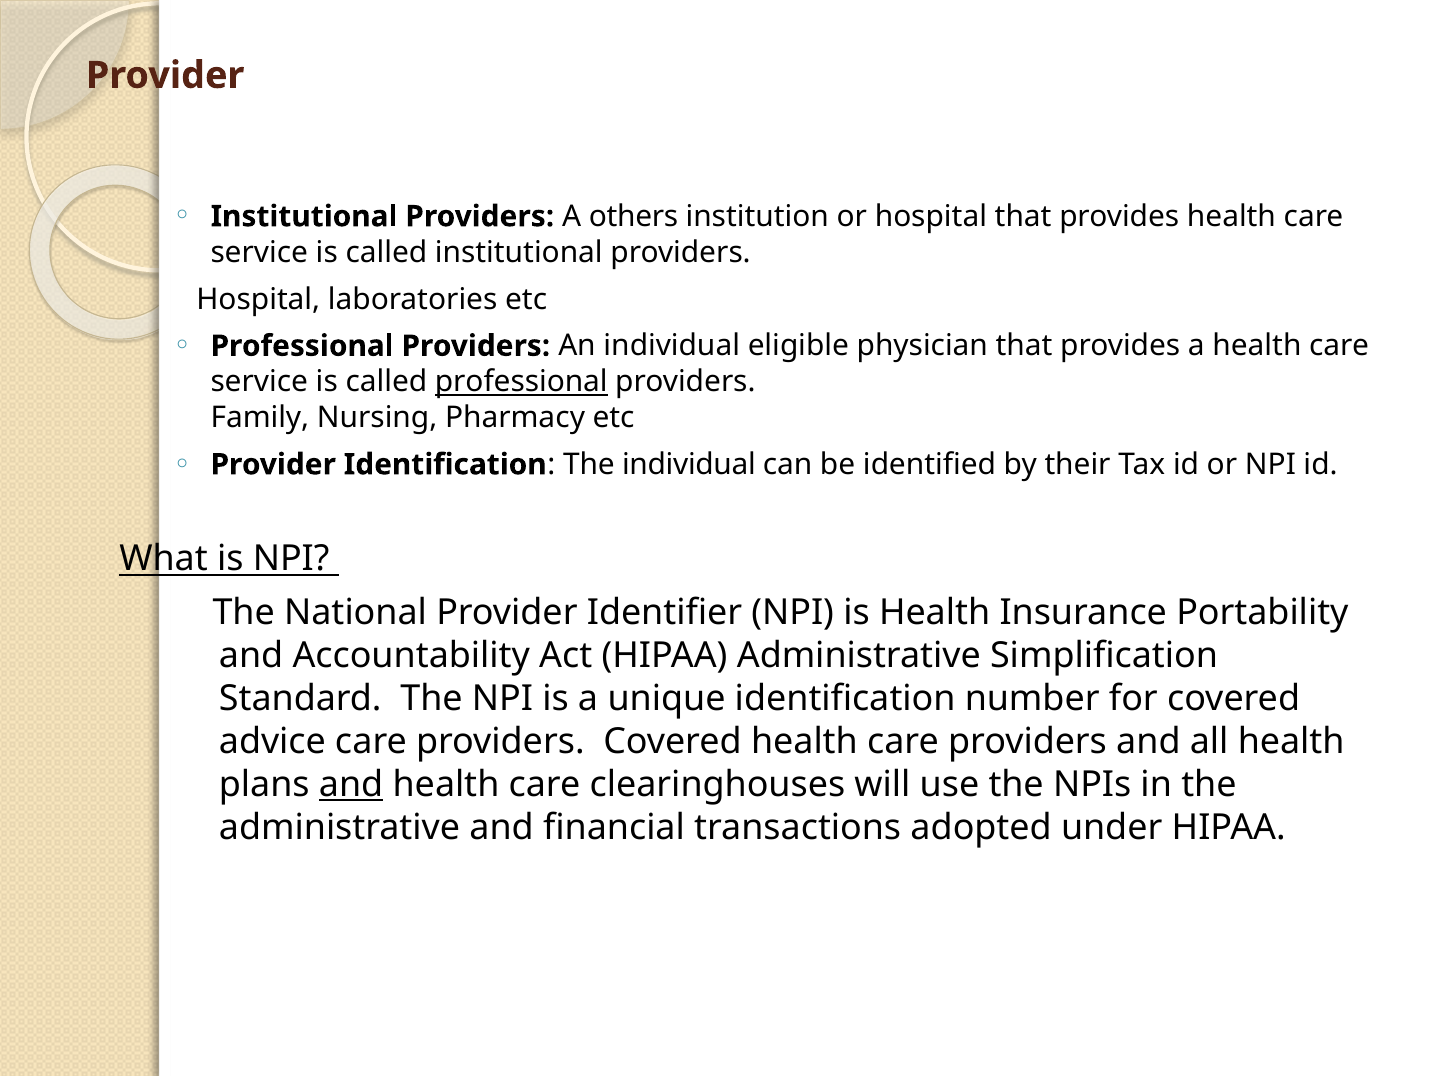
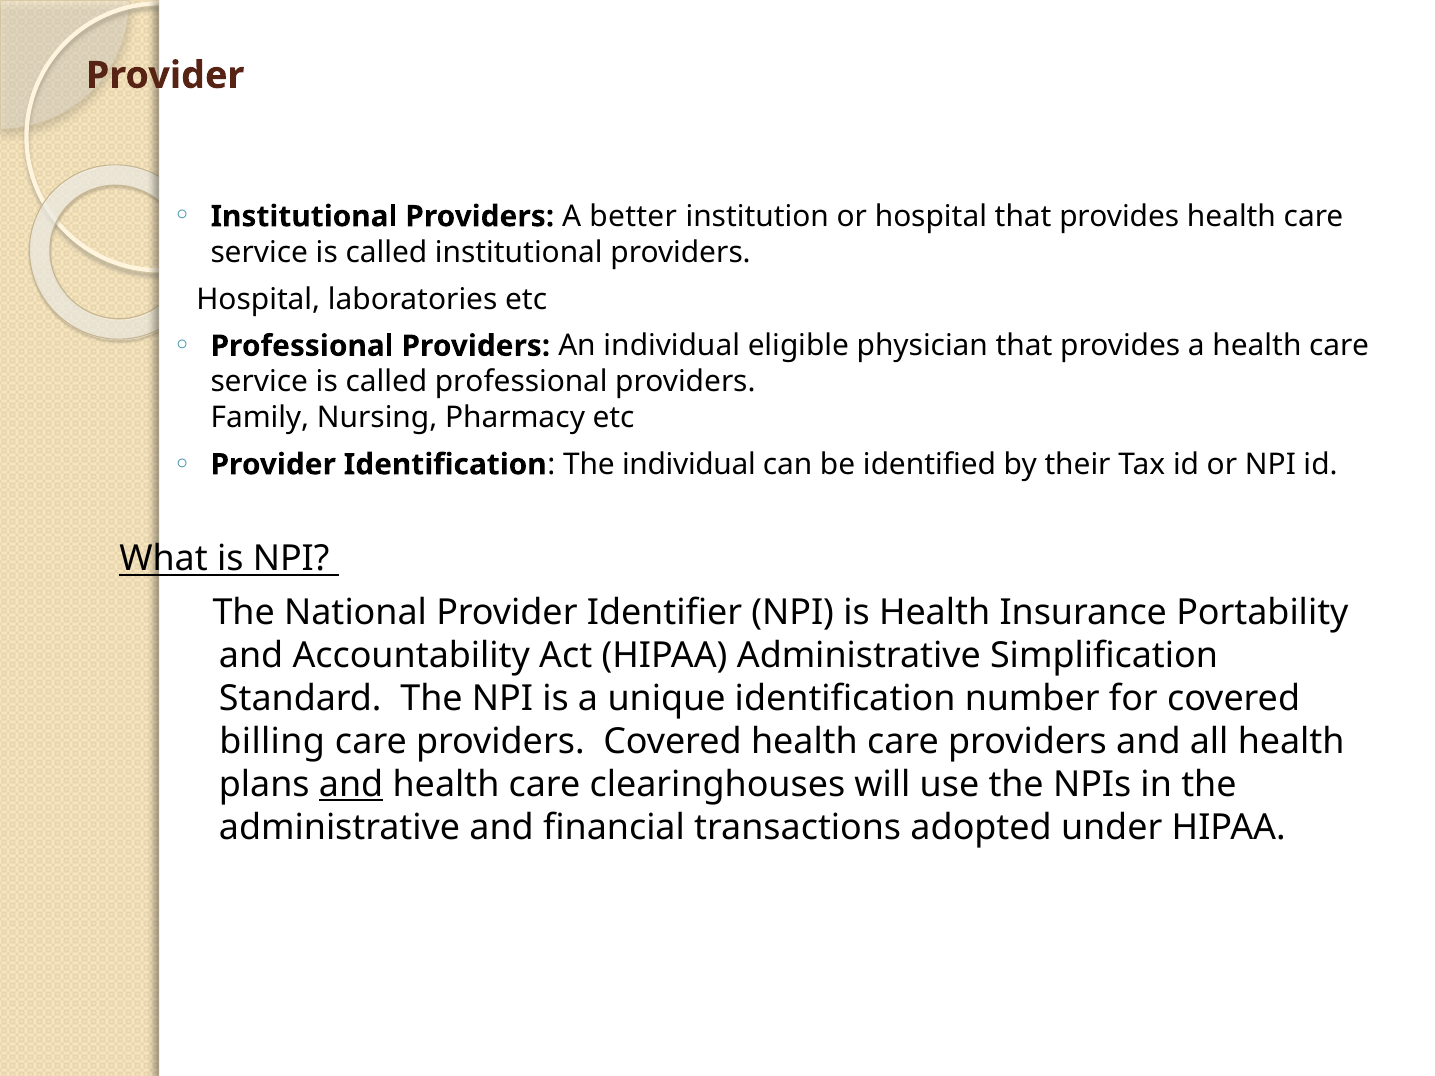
others: others -> better
professional at (521, 382) underline: present -> none
advice: advice -> billing
